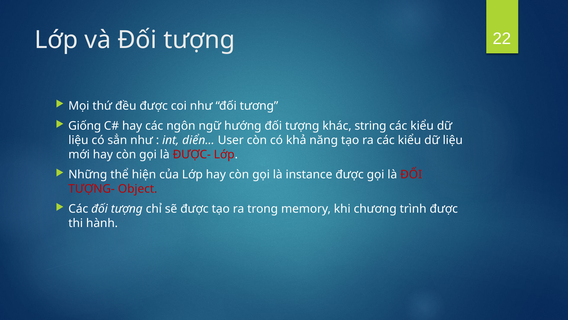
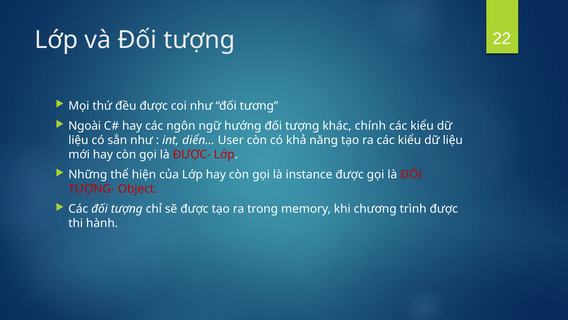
Giống: Giống -> Ngoài
string: string -> chính
